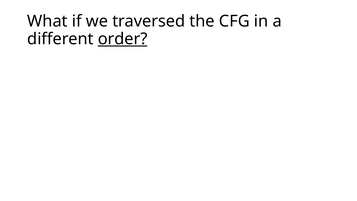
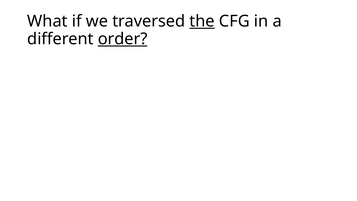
the underline: none -> present
